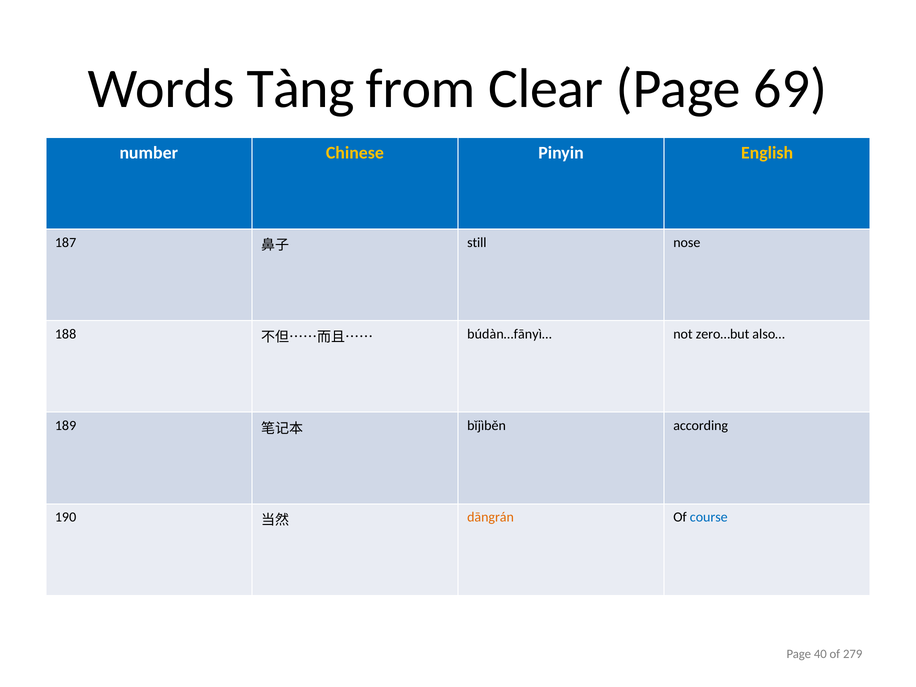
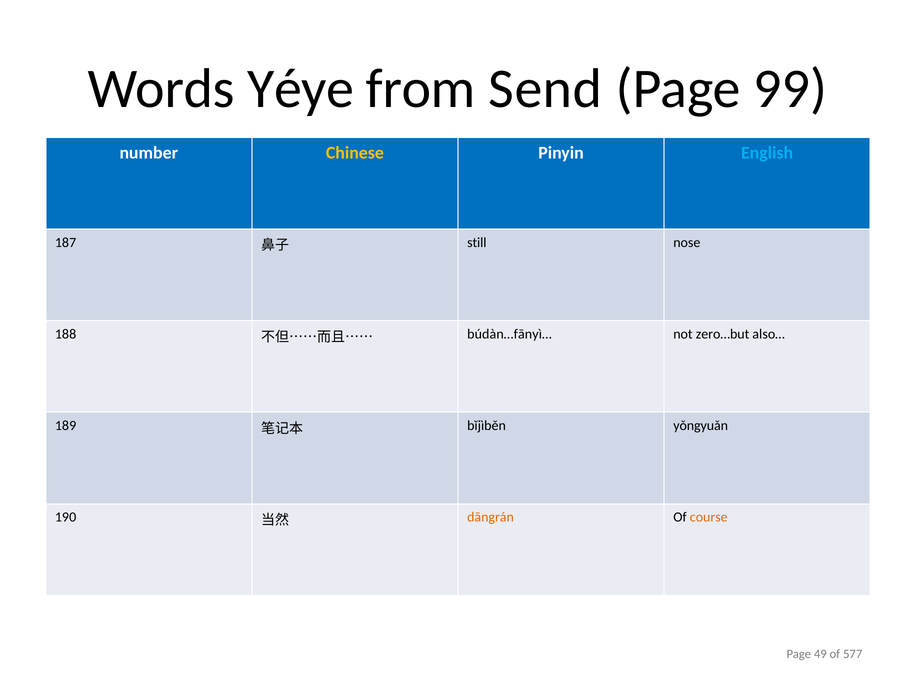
Tàng: Tàng -> Yéye
Clear: Clear -> Send
69: 69 -> 99
English colour: yellow -> light blue
according: according -> yǒngyuǎn
course colour: blue -> orange
40: 40 -> 49
279: 279 -> 577
